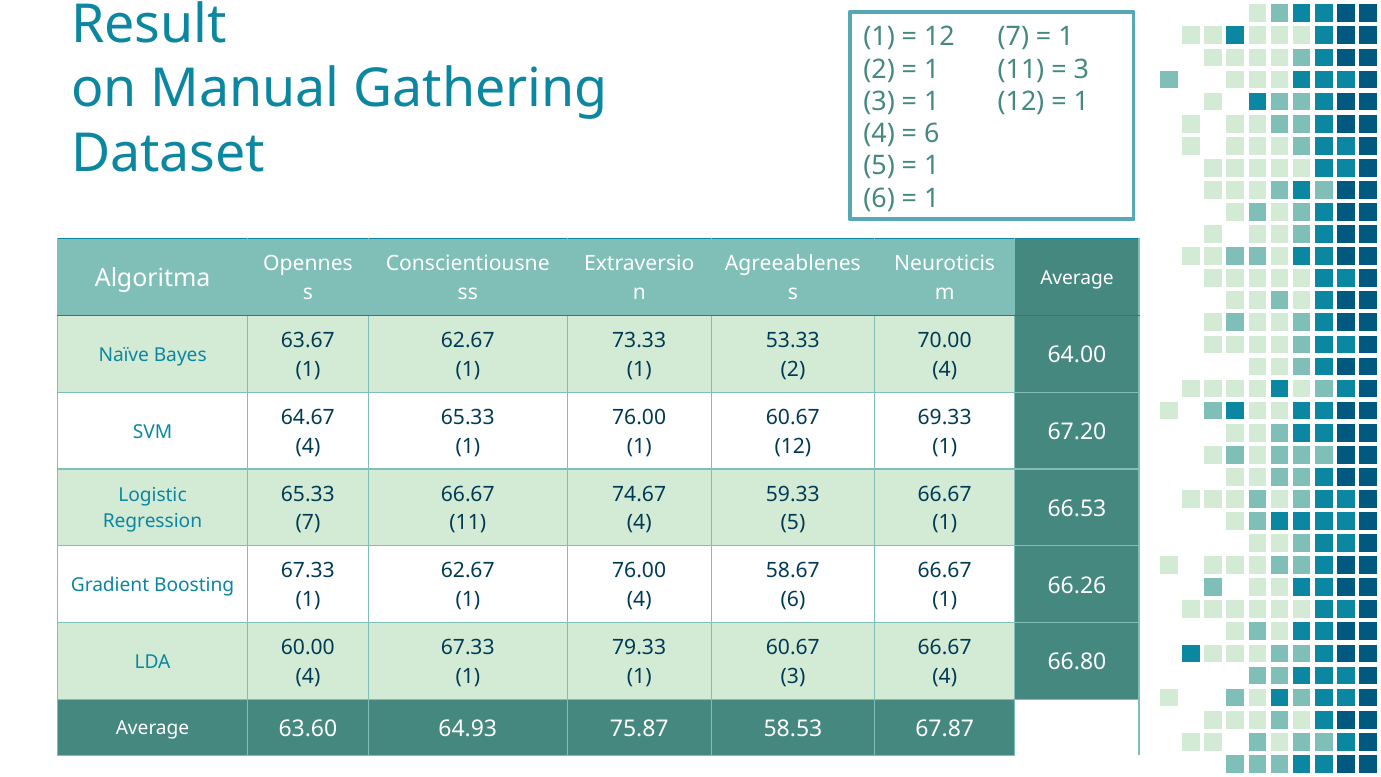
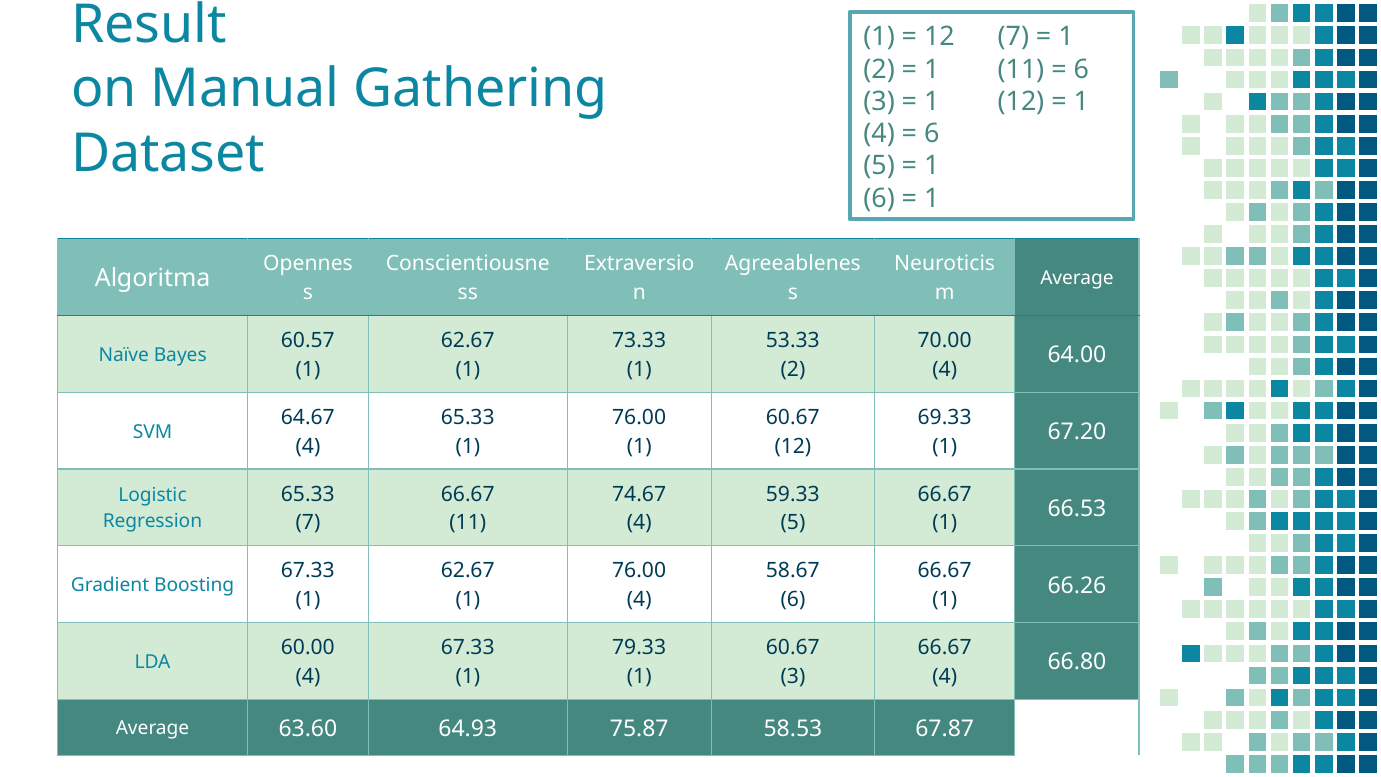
3 at (1081, 69): 3 -> 6
63.67: 63.67 -> 60.57
